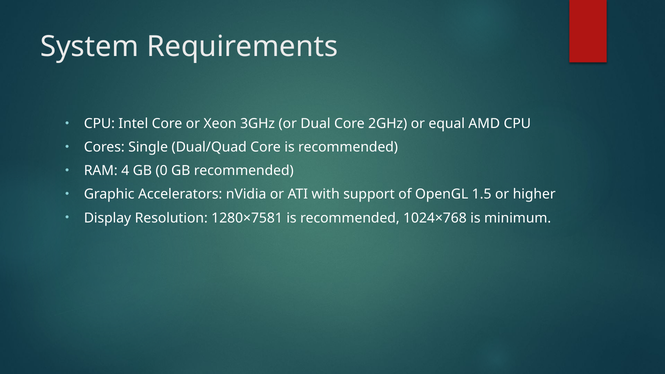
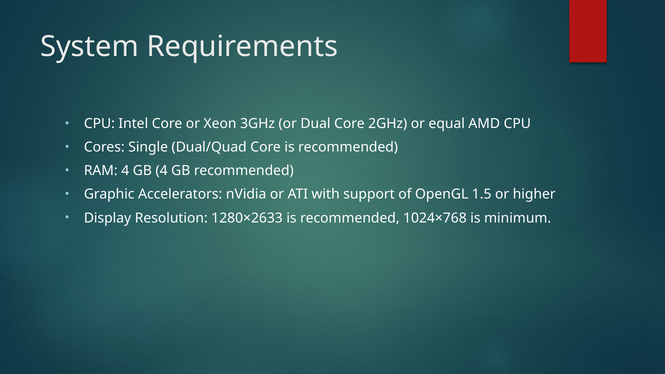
GB 0: 0 -> 4
1280×7581: 1280×7581 -> 1280×2633
